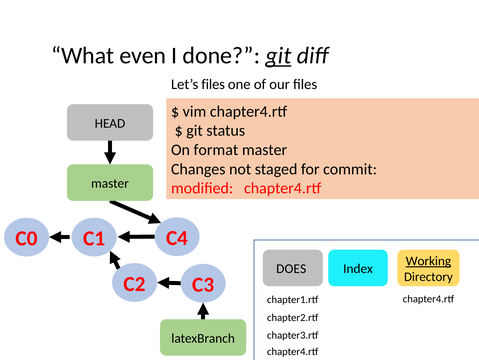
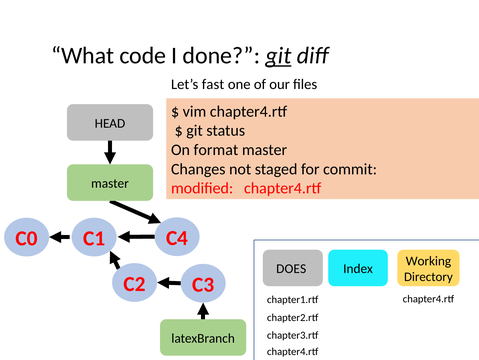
even: even -> code
Let’s files: files -> fast
Working underline: present -> none
